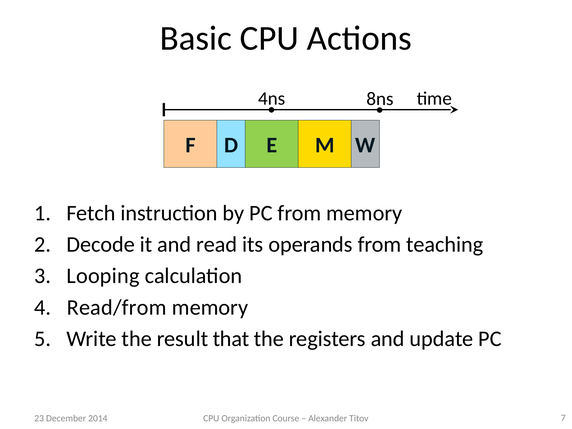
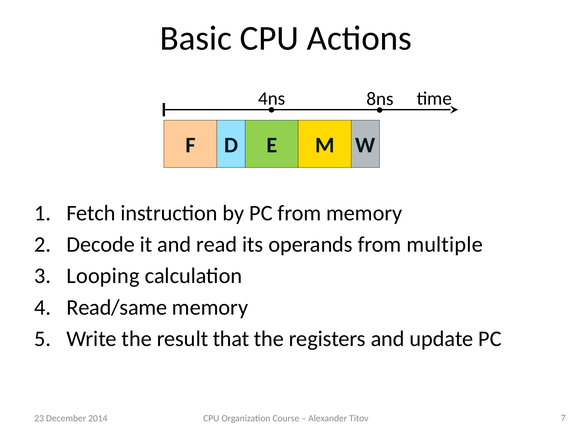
teaching: teaching -> multiple
Read/from: Read/from -> Read/same
